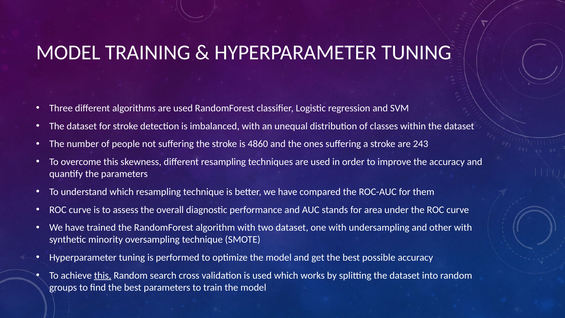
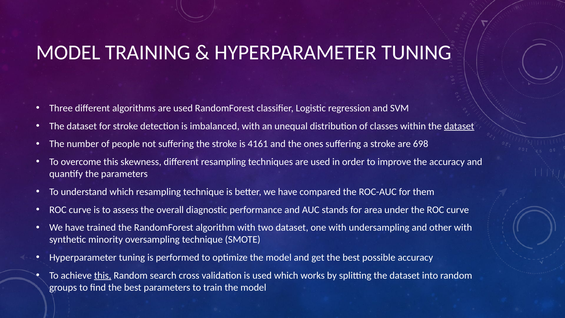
dataset at (459, 126) underline: none -> present
4860: 4860 -> 4161
243: 243 -> 698
